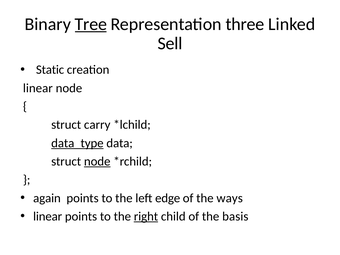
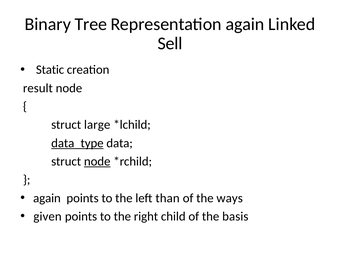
Tree underline: present -> none
Representation three: three -> again
linear at (38, 88): linear -> result
carry: carry -> large
edge: edge -> than
linear at (48, 216): linear -> given
right underline: present -> none
